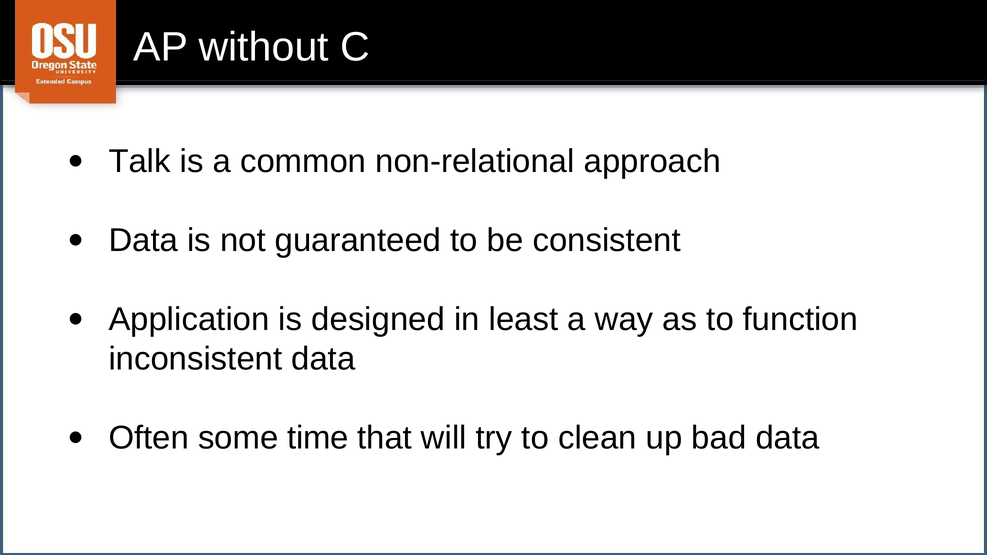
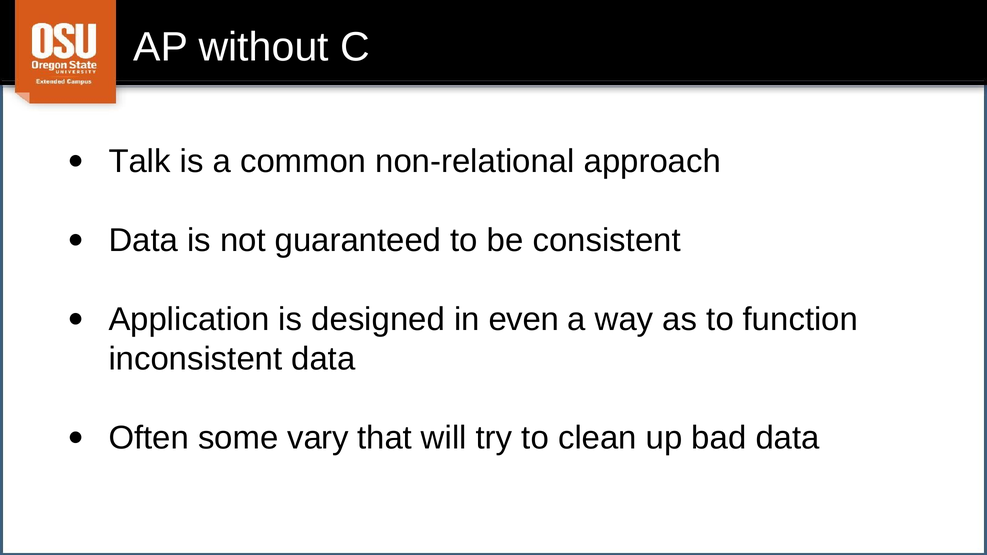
least: least -> even
time: time -> vary
